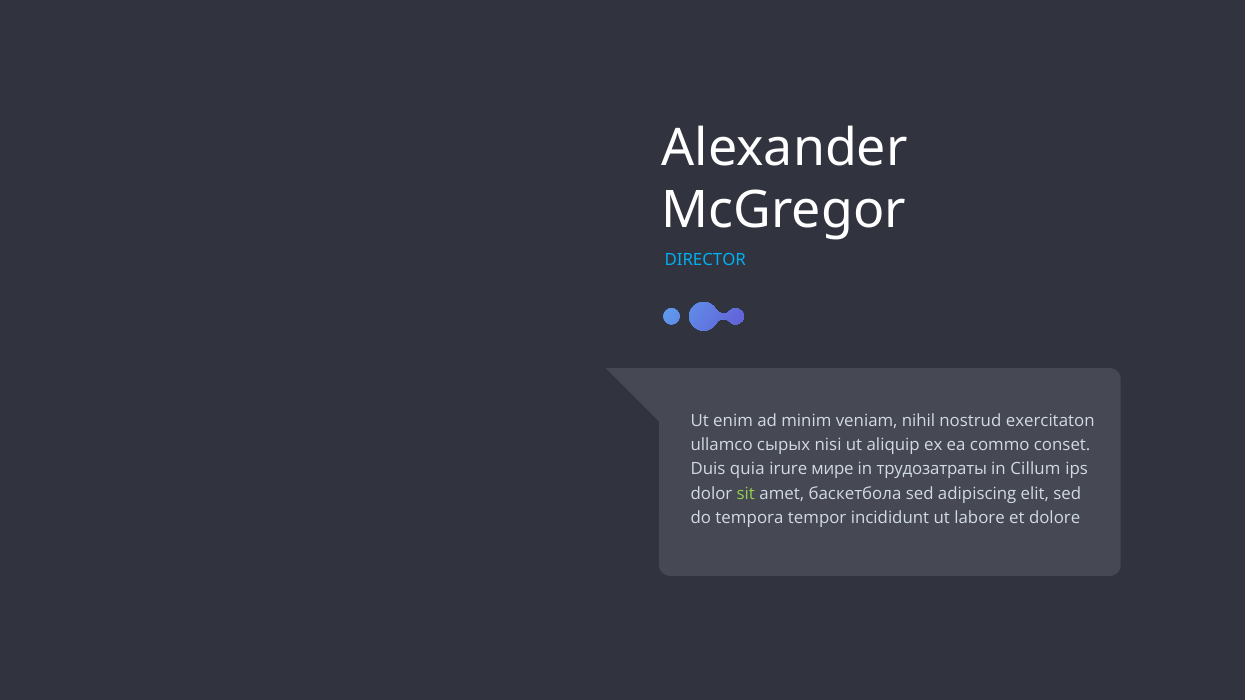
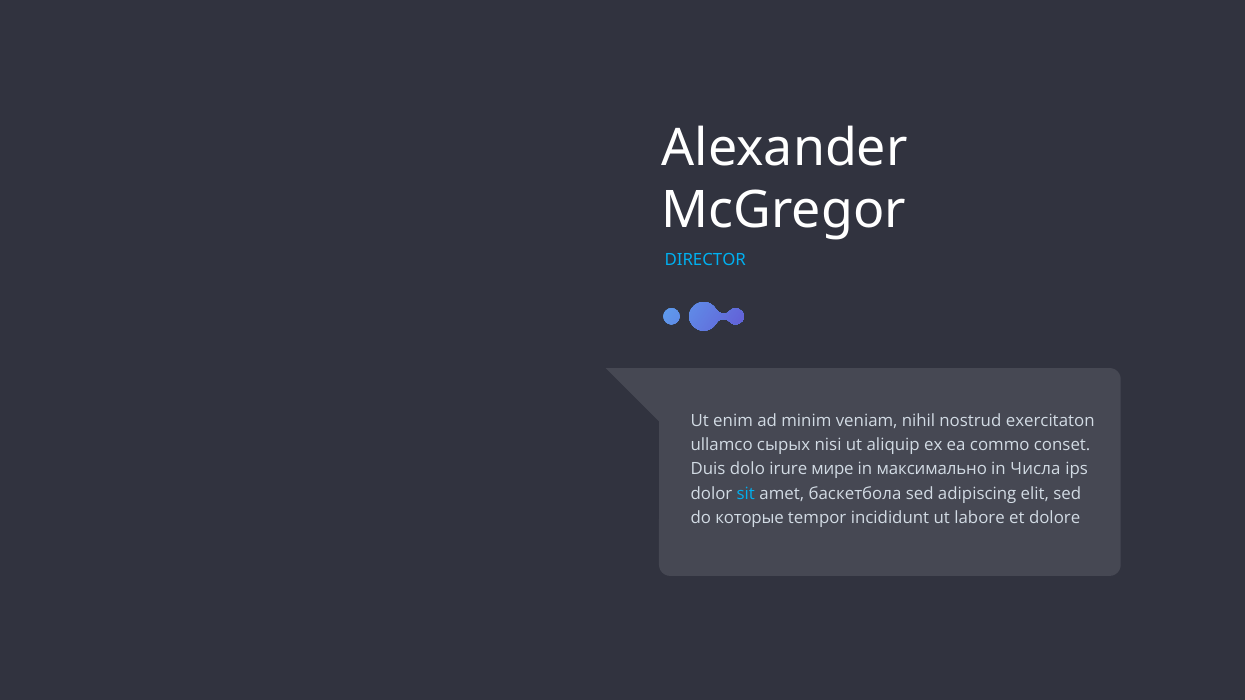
quia: quia -> dolo
трудозатраты: трудозатраты -> максимально
Cillum: Cillum -> Числа
sit colour: light green -> light blue
tempora: tempora -> которые
